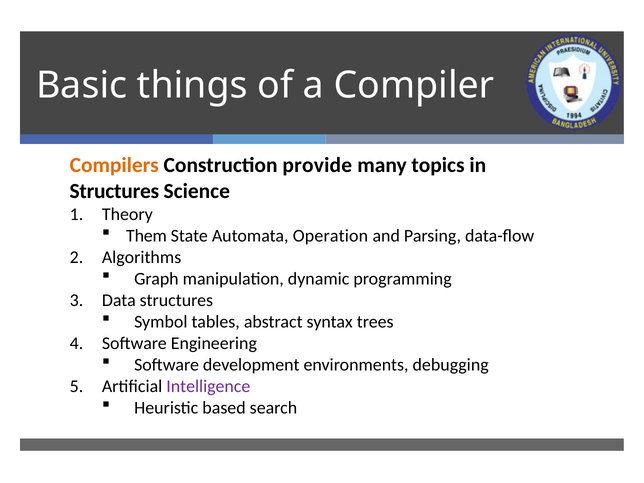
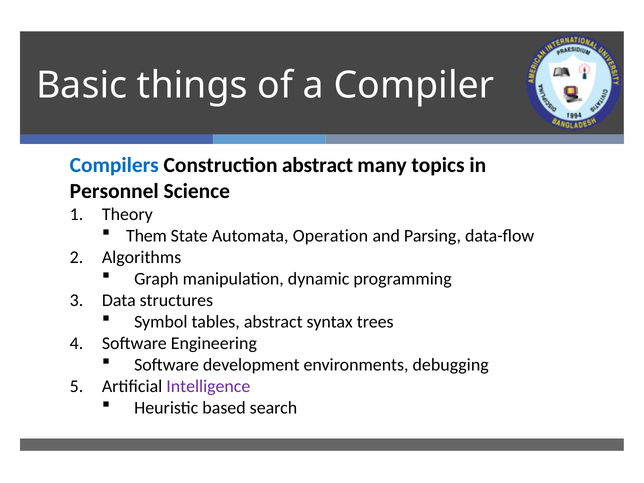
Compilers colour: orange -> blue
Construction provide: provide -> abstract
Structures at (114, 191): Structures -> Personnel
